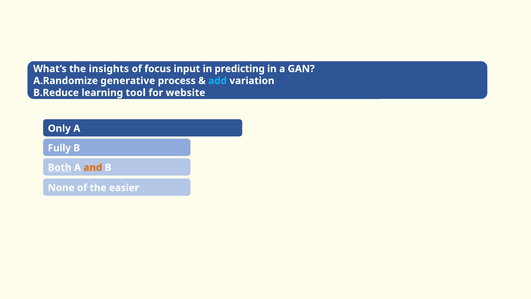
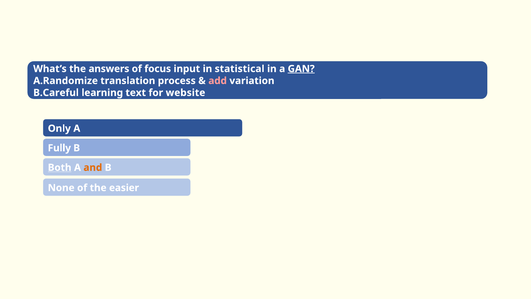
insights: insights -> answers
predicting: predicting -> statistical
GAN underline: none -> present
generative: generative -> translation
add colour: light blue -> pink
B.Reduce: B.Reduce -> B.Careful
tool: tool -> text
